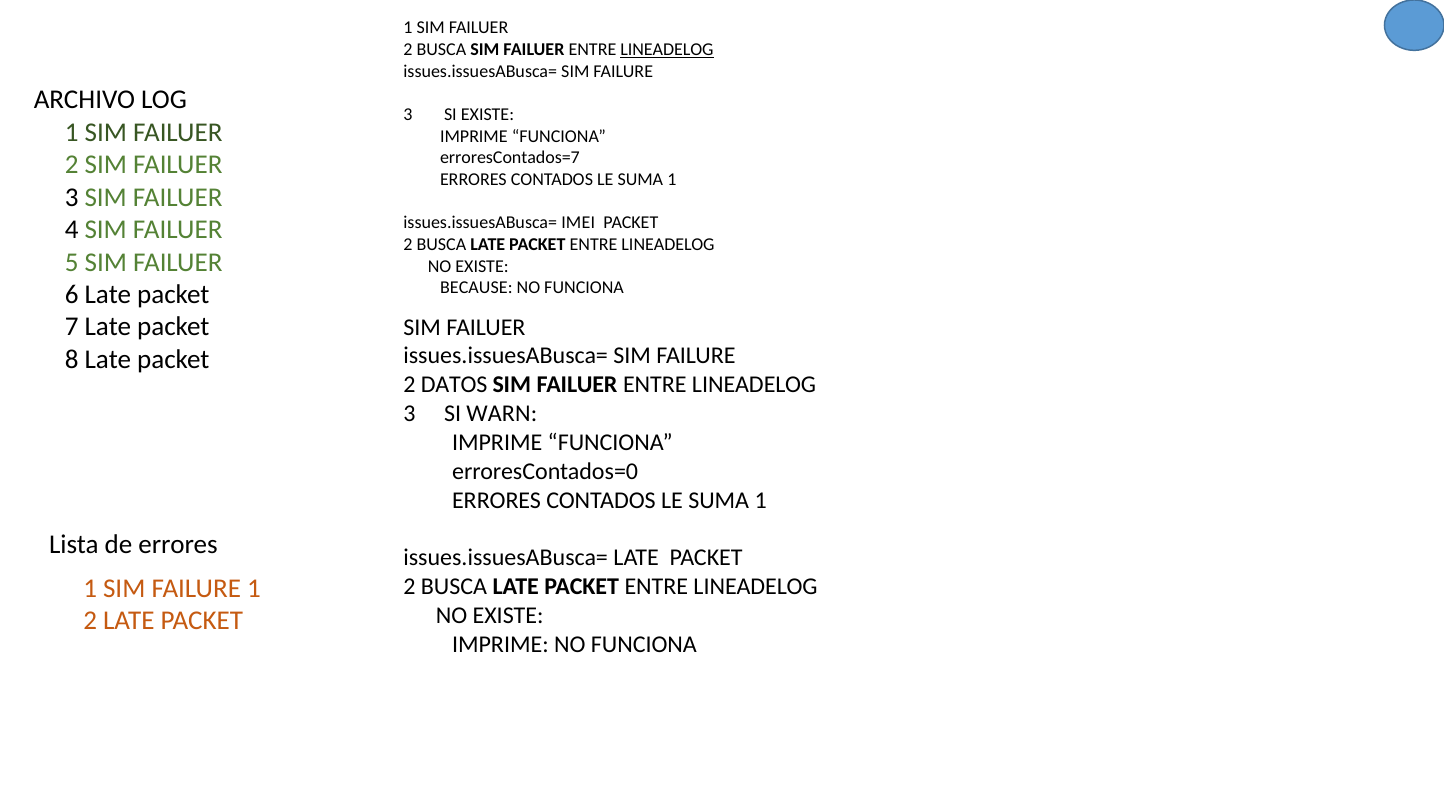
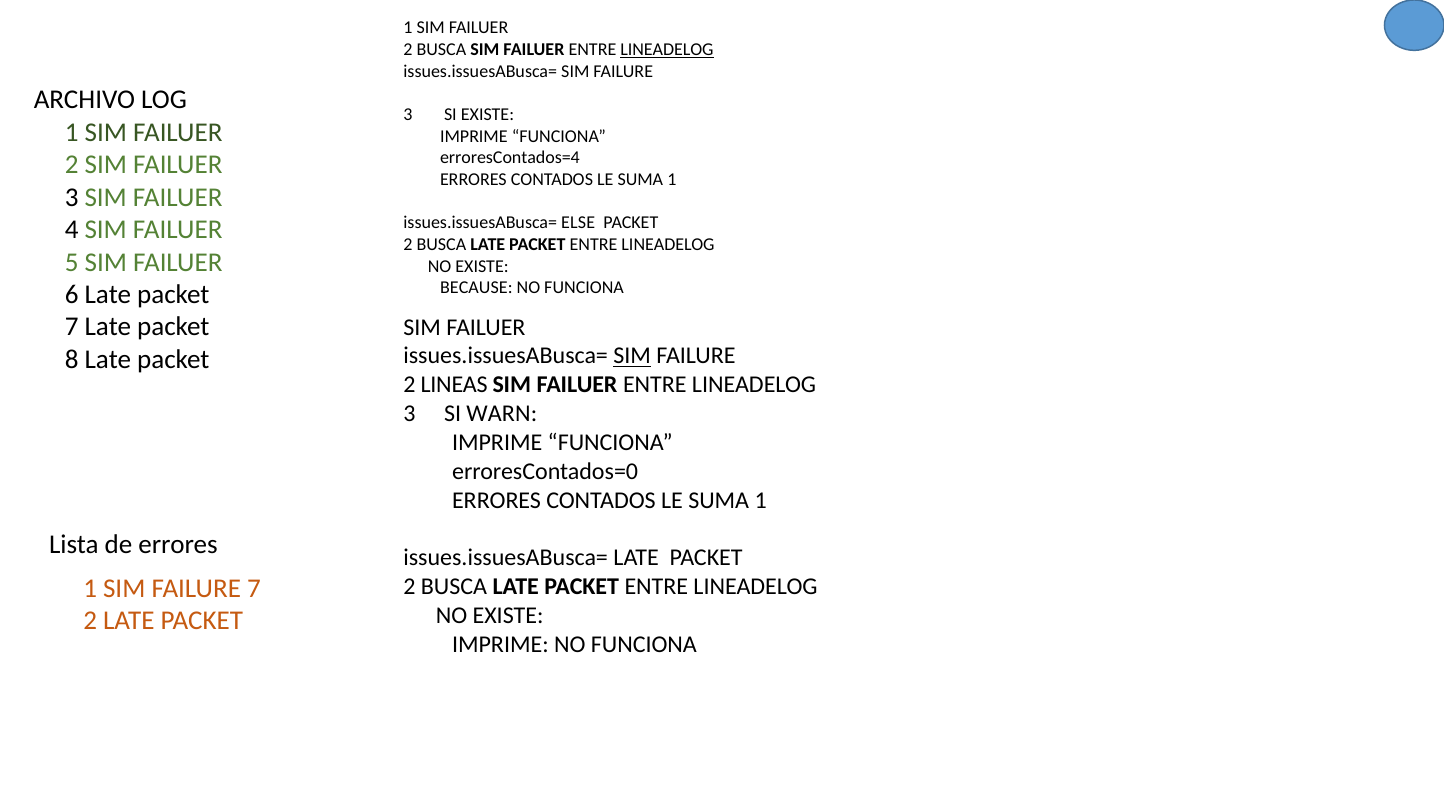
erroresContados=7: erroresContados=7 -> erroresContados=4
IMEI: IMEI -> ELSE
SIM at (632, 356) underline: none -> present
DATOS: DATOS -> LINEAS
FAILURE 1: 1 -> 7
